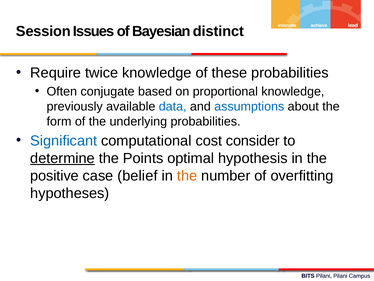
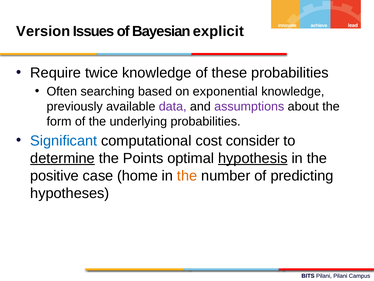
Session: Session -> Version
distinct: distinct -> explicit
conjugate: conjugate -> searching
proportional: proportional -> exponential
data colour: blue -> purple
assumptions colour: blue -> purple
hypothesis underline: none -> present
belief: belief -> home
overfitting: overfitting -> predicting
